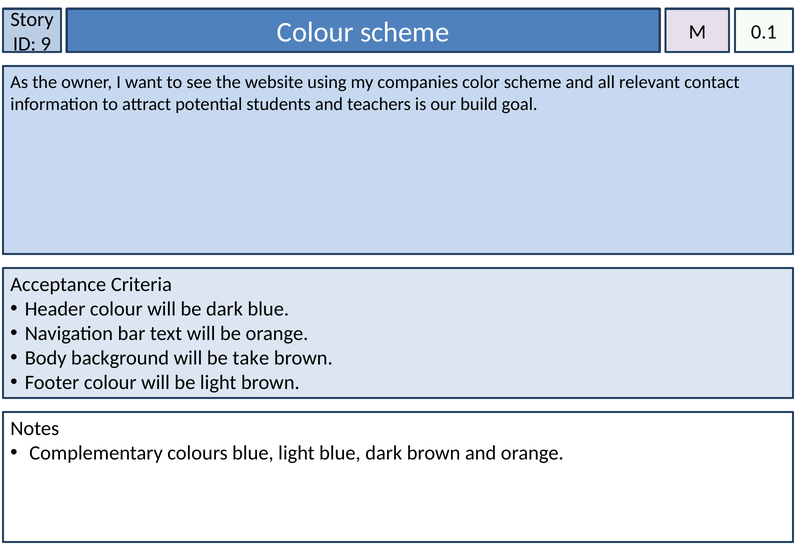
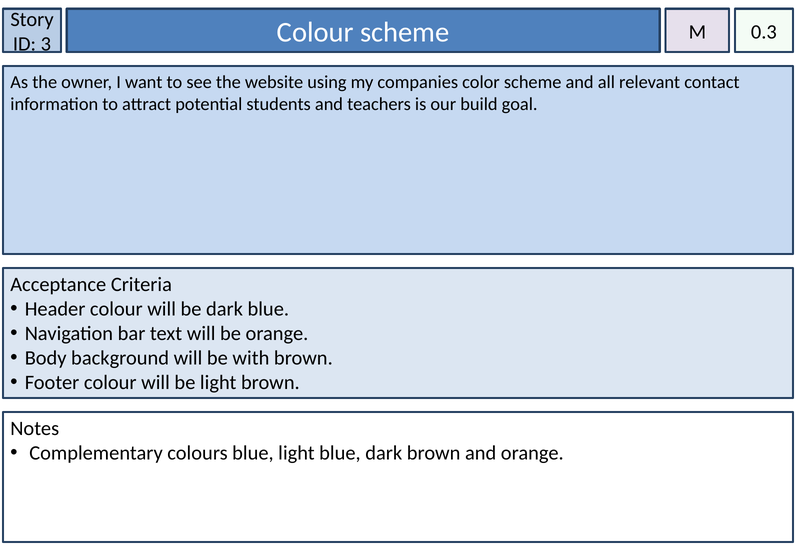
0.1: 0.1 -> 0.3
9: 9 -> 3
take: take -> with
